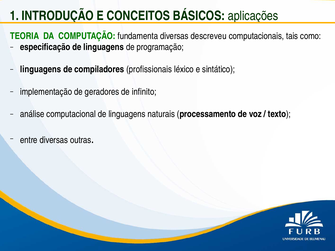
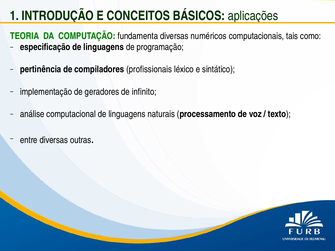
descreveu: descreveu -> numéricos
linguagens at (41, 69): linguagens -> pertinência
